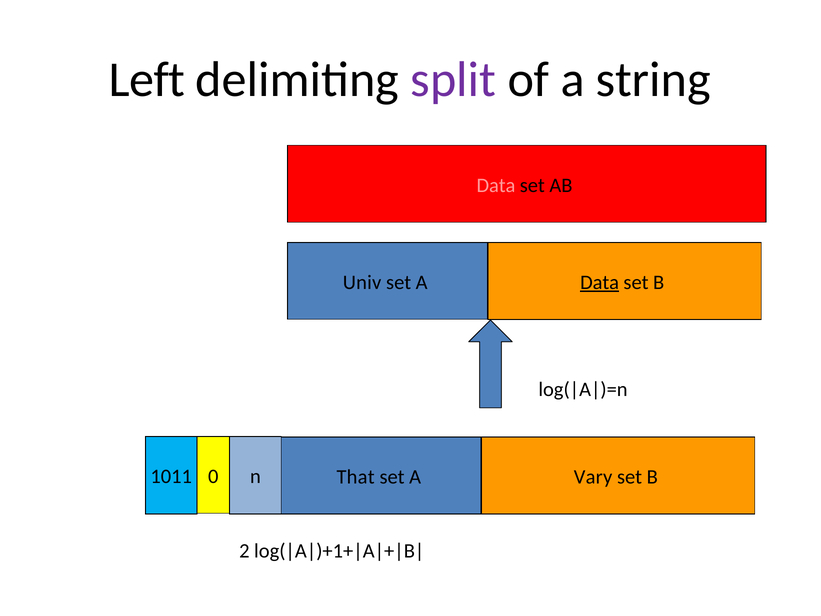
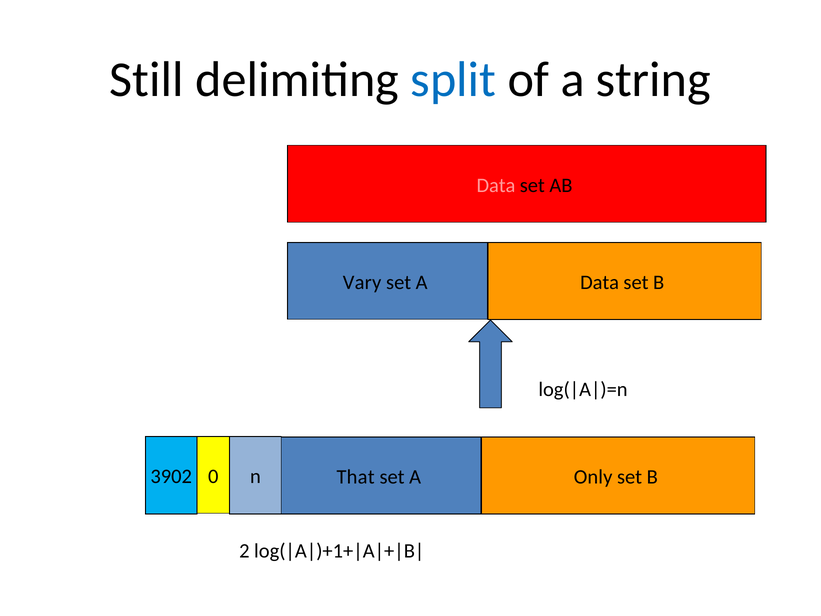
Left: Left -> Still
split colour: purple -> blue
Univ: Univ -> Vary
Data at (600, 282) underline: present -> none
1011: 1011 -> 3902
Vary: Vary -> Only
